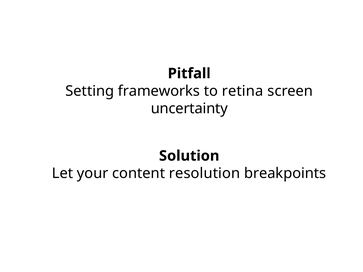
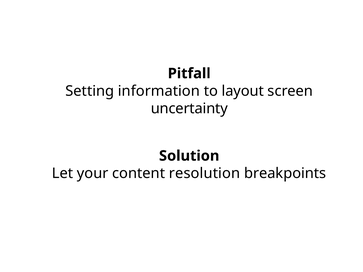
frameworks: frameworks -> information
retina: retina -> layout
